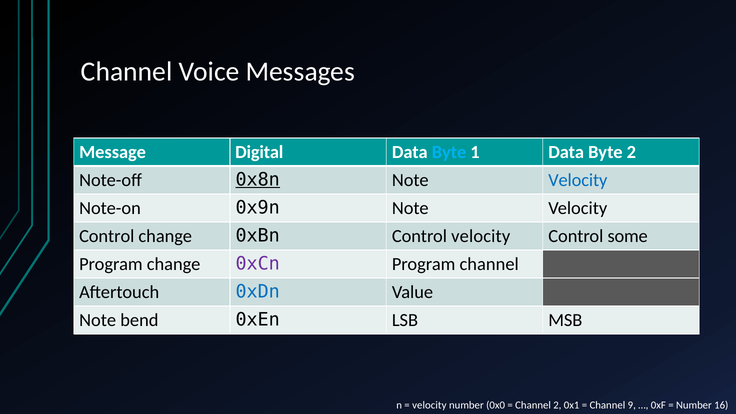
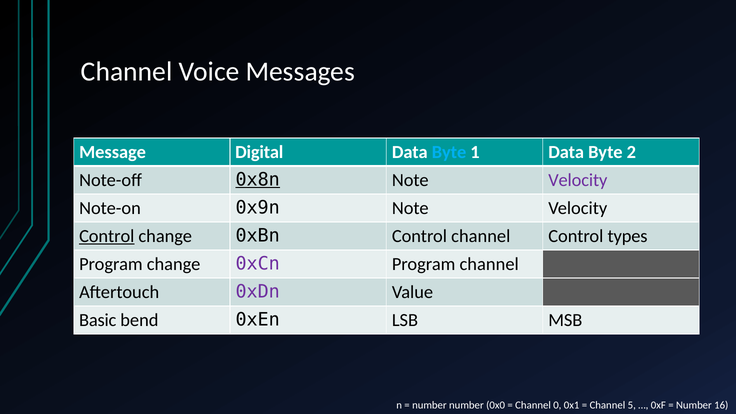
Velocity at (578, 180) colour: blue -> purple
Control at (107, 236) underline: none -> present
Control velocity: velocity -> channel
some: some -> types
0xDn colour: blue -> purple
Note at (98, 320): Note -> Basic
velocity at (429, 405): velocity -> number
Channel 2: 2 -> 0
9: 9 -> 5
